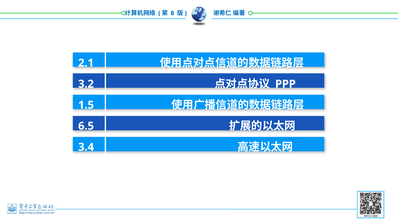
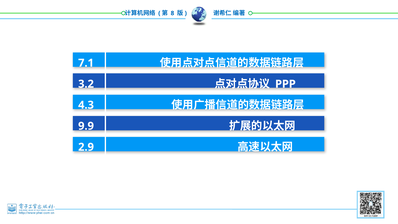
2.1: 2.1 -> 7.1
1.5: 1.5 -> 4.3
6.5: 6.5 -> 9.9
3.4: 3.4 -> 2.9
